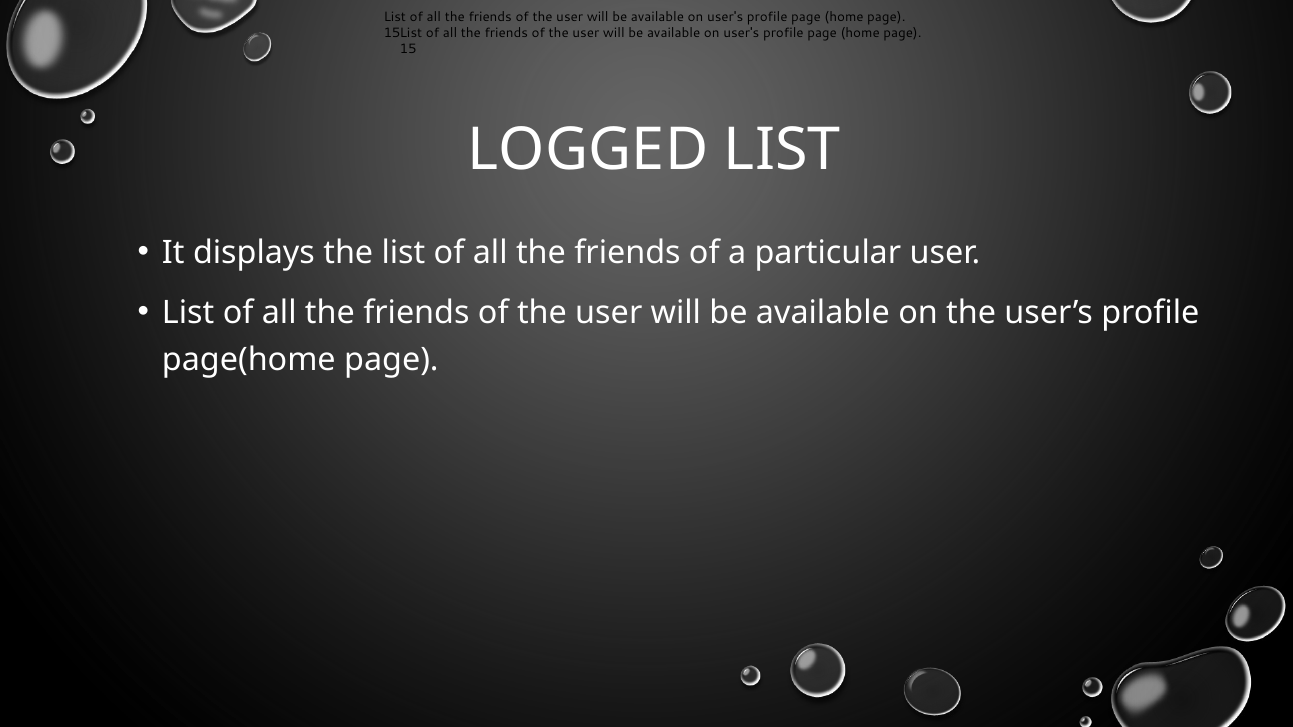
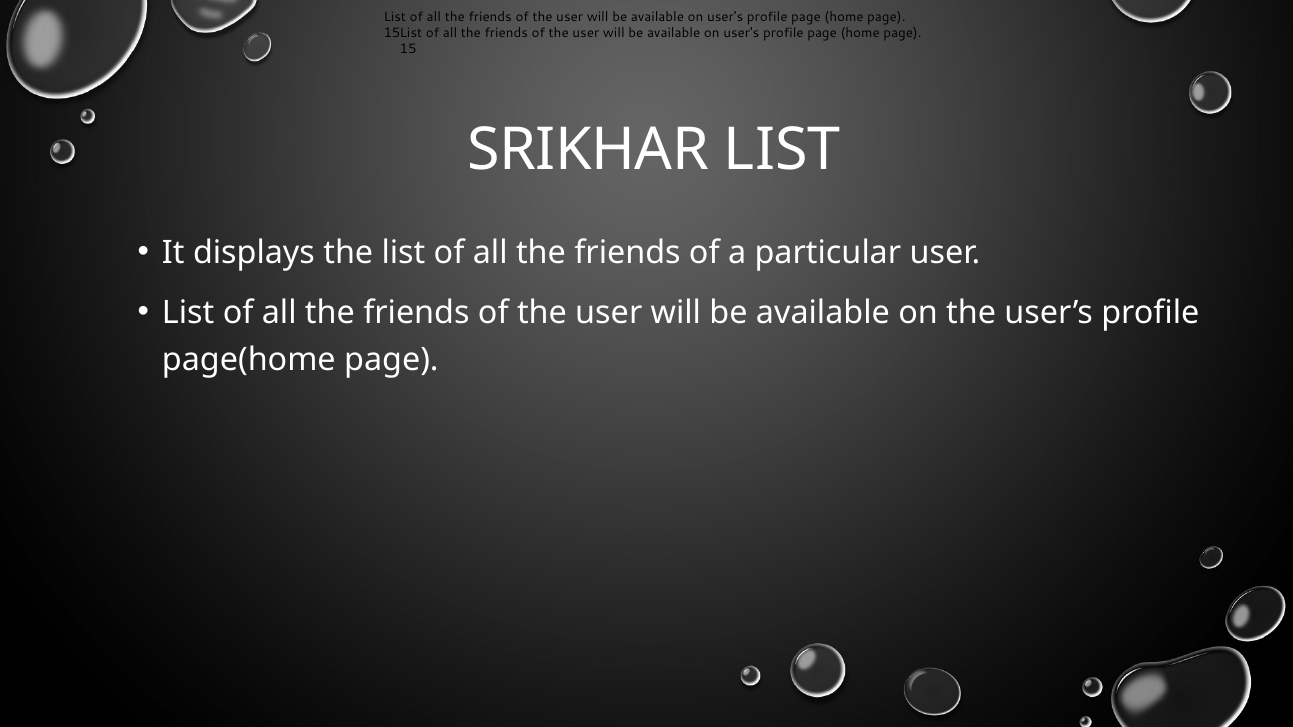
LOGGED: LOGGED -> SRIKHAR
